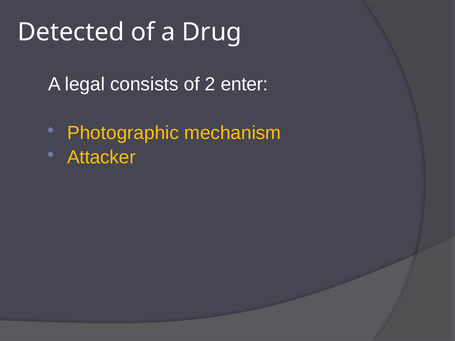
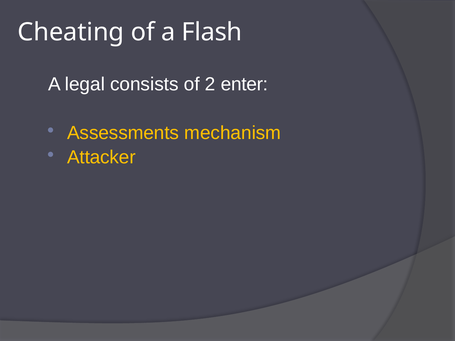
Detected: Detected -> Cheating
Drug: Drug -> Flash
Photographic: Photographic -> Assessments
